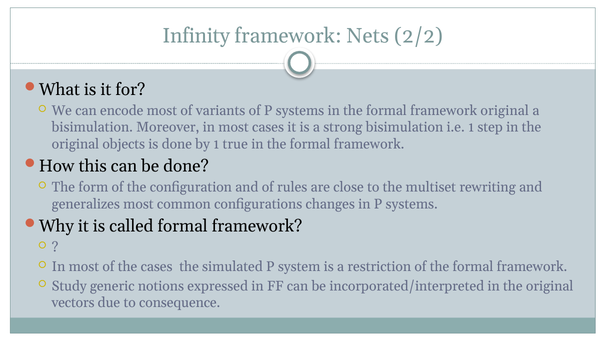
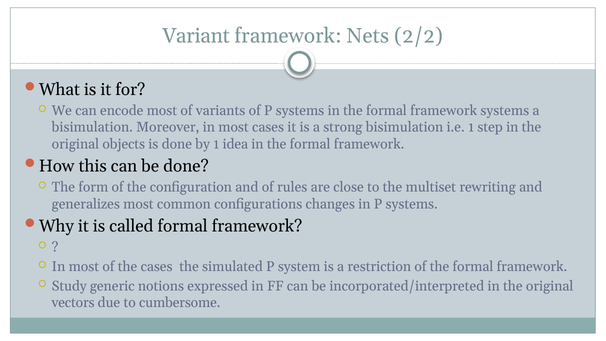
Infinity: Infinity -> Variant
framework original: original -> systems
true: true -> idea
consequence: consequence -> cumbersome
